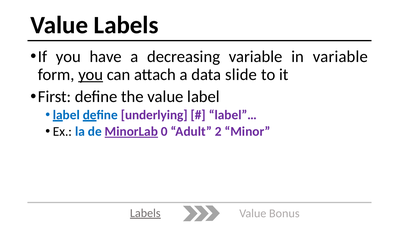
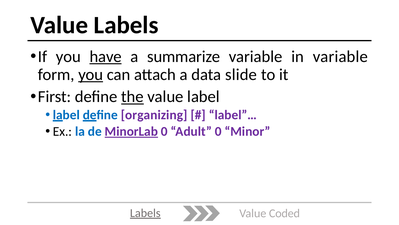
have underline: none -> present
decreasing: decreasing -> summarize
the underline: none -> present
underlying: underlying -> organizing
Adult 2: 2 -> 0
Bonus: Bonus -> Coded
